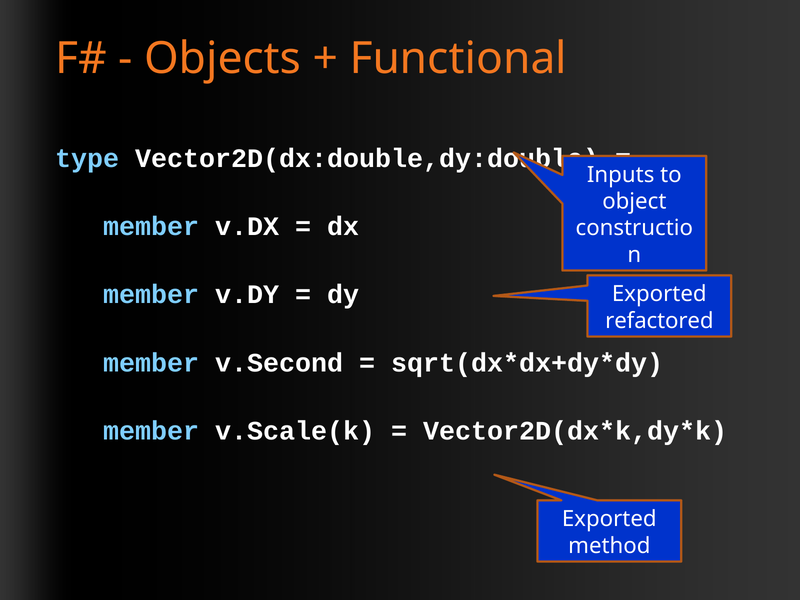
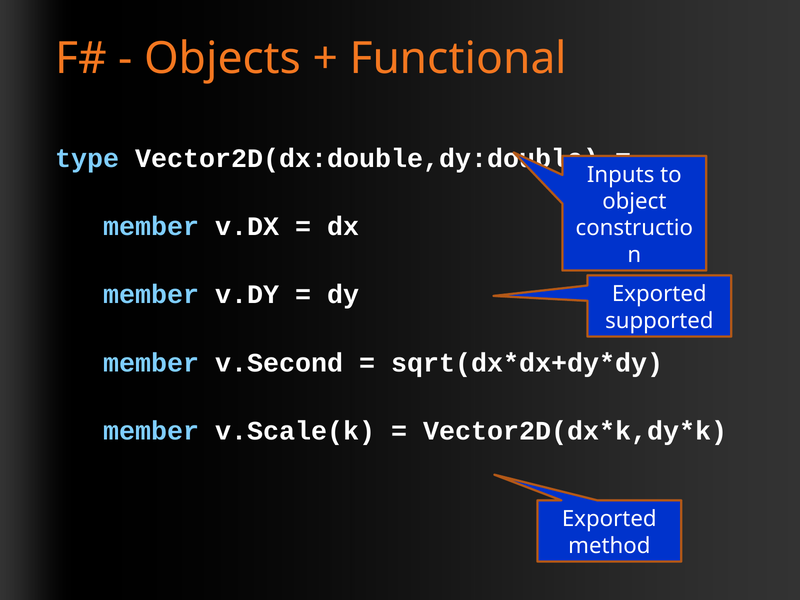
refactored: refactored -> supported
